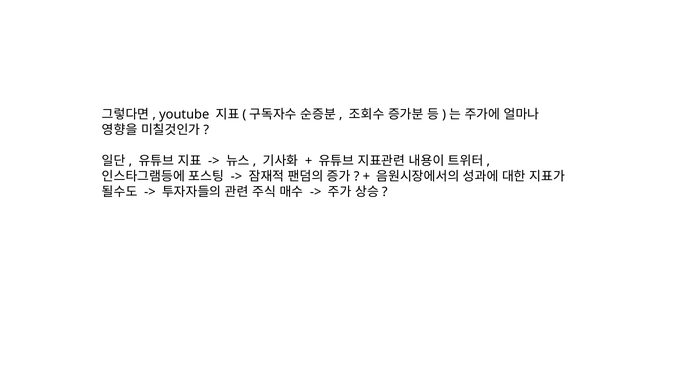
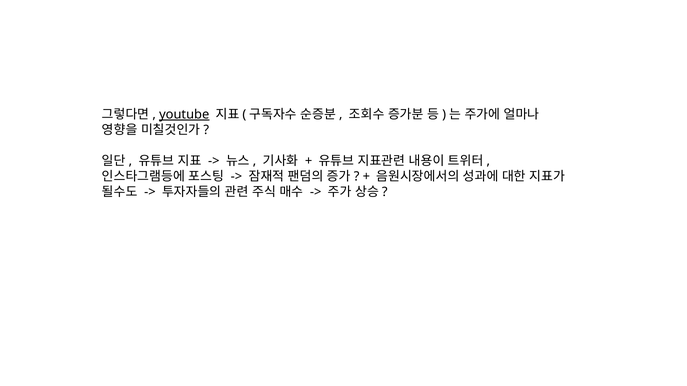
youtube underline: none -> present
